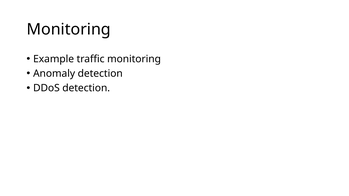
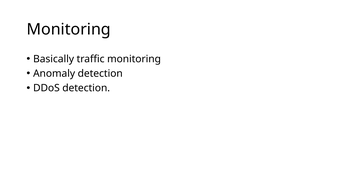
Example: Example -> Basically
